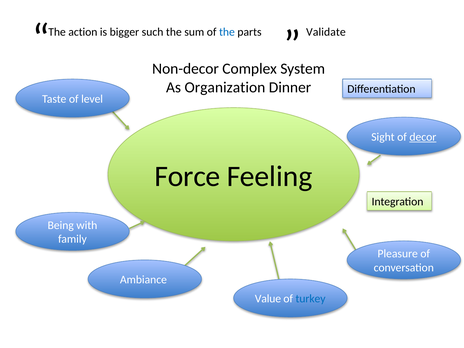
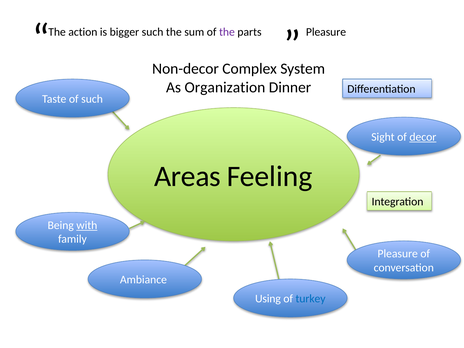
the at (227, 32) colour: blue -> purple
parts Validate: Validate -> Pleasure
of level: level -> such
Force: Force -> Areas
with underline: none -> present
Value: Value -> Using
